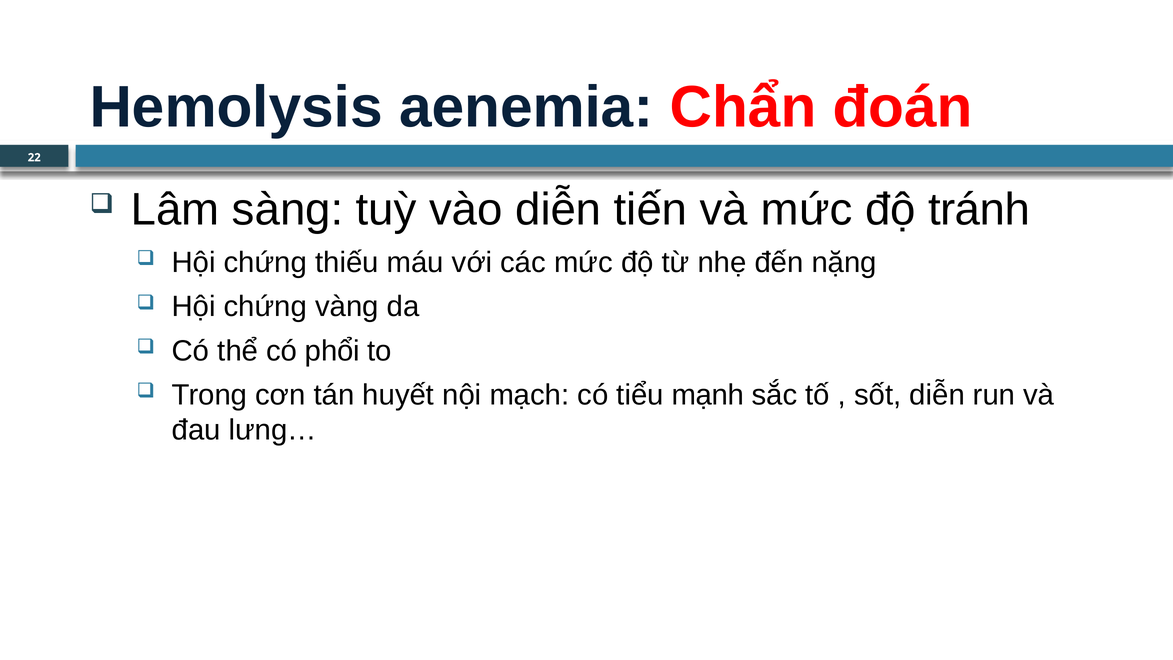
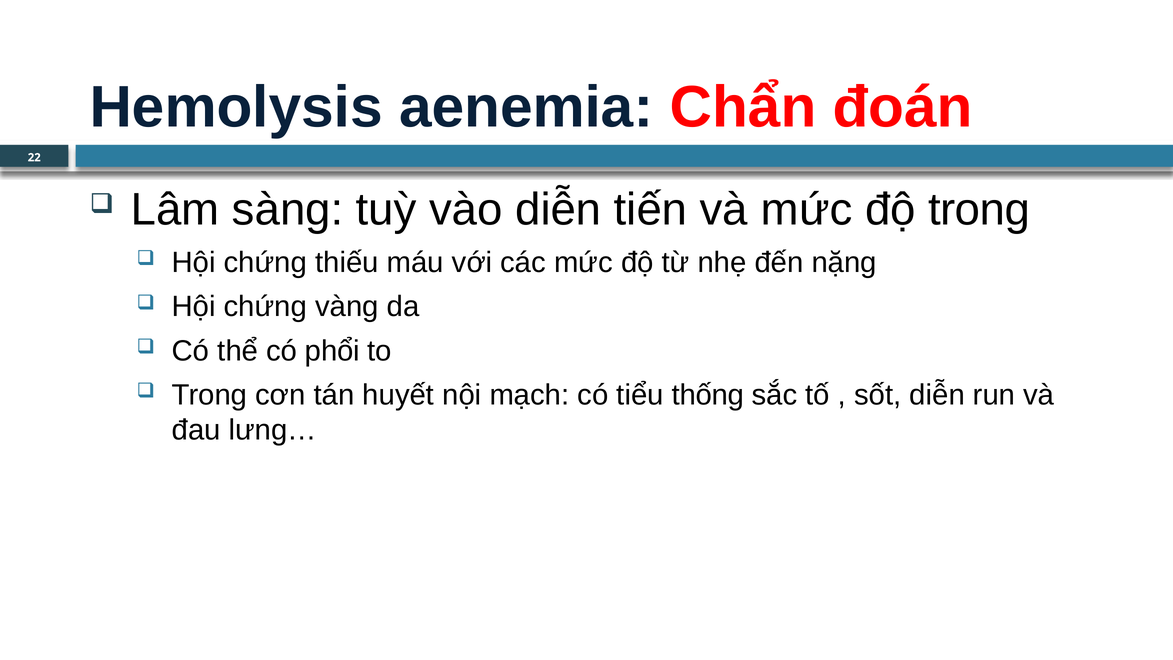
độ tránh: tránh -> trong
mạnh: mạnh -> thống
